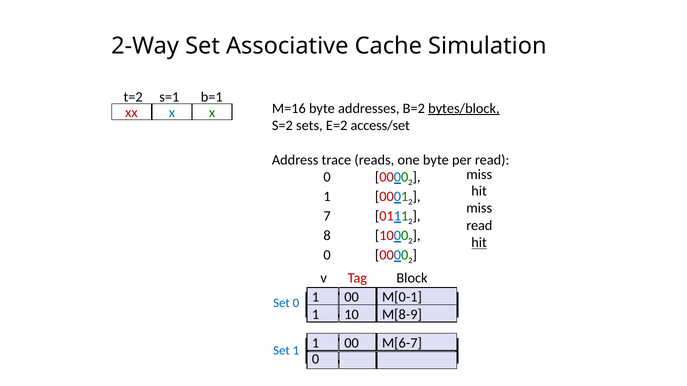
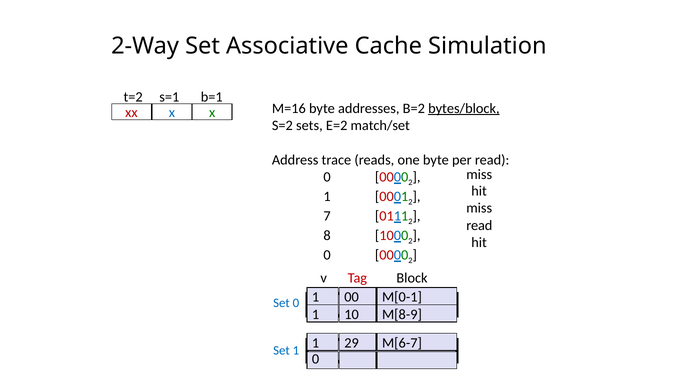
access/set: access/set -> match/set
hit at (479, 243) underline: present -> none
00 at (352, 343): 00 -> 29
